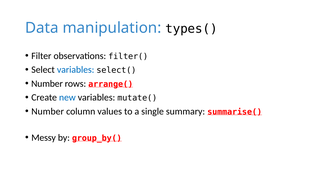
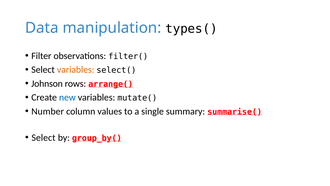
variables at (76, 70) colour: blue -> orange
Number at (47, 83): Number -> Johnson
Messy at (44, 137): Messy -> Select
